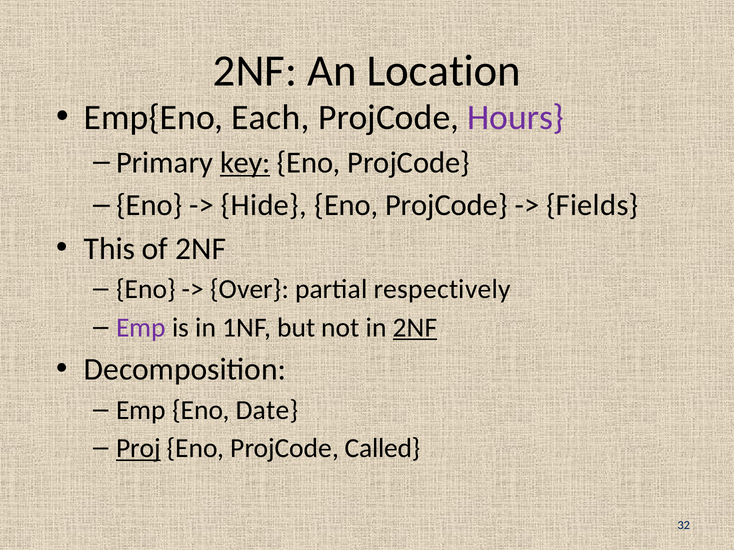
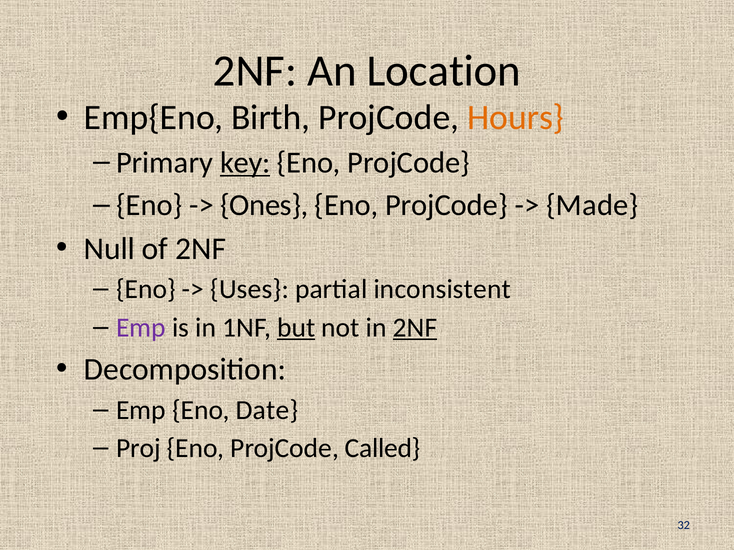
Each: Each -> Birth
Hours colour: purple -> orange
Hide: Hide -> Ones
Fields: Fields -> Made
This: This -> Null
Over: Over -> Uses
respectively: respectively -> inconsistent
but underline: none -> present
Proj underline: present -> none
